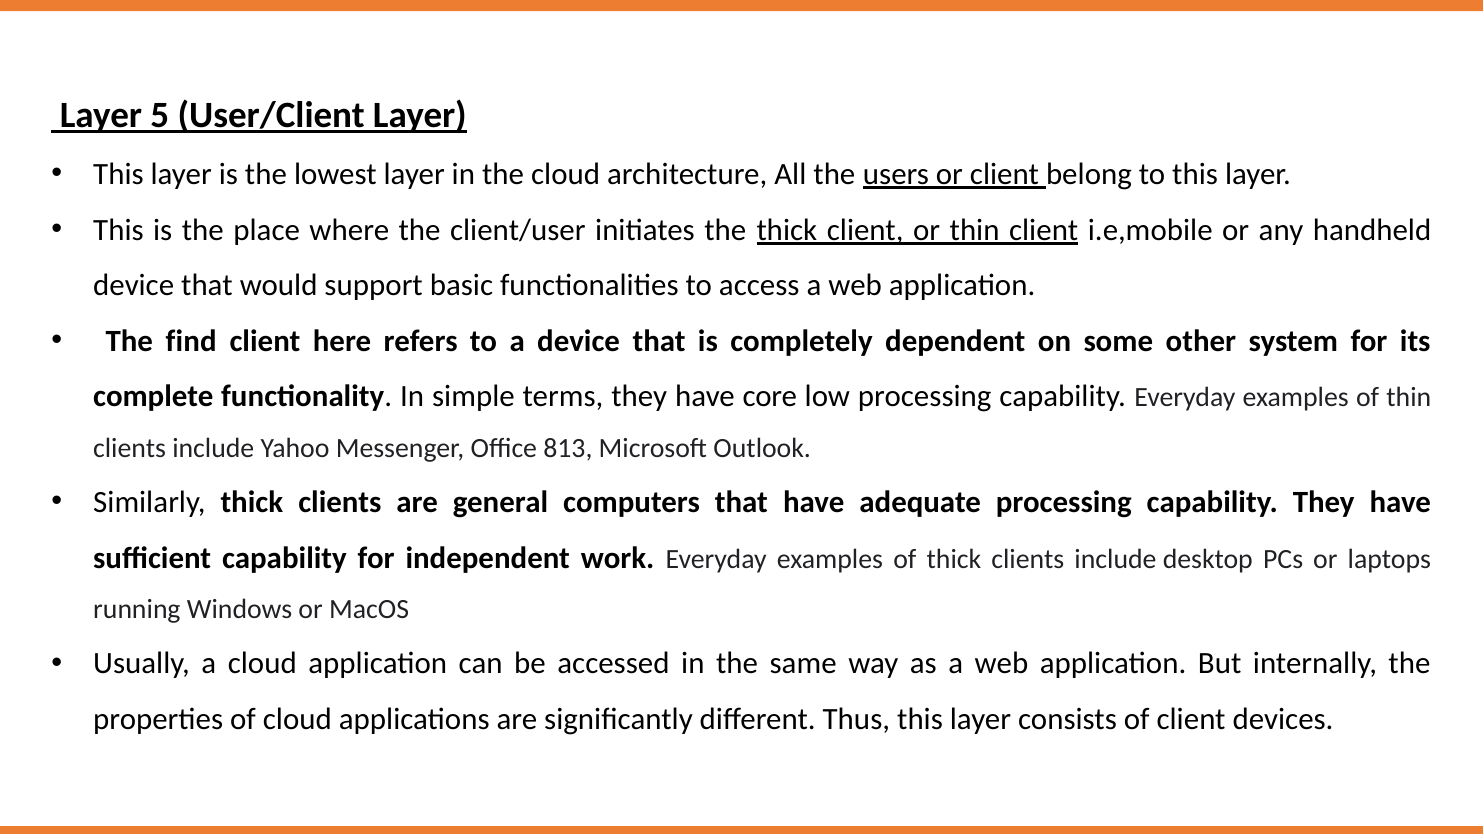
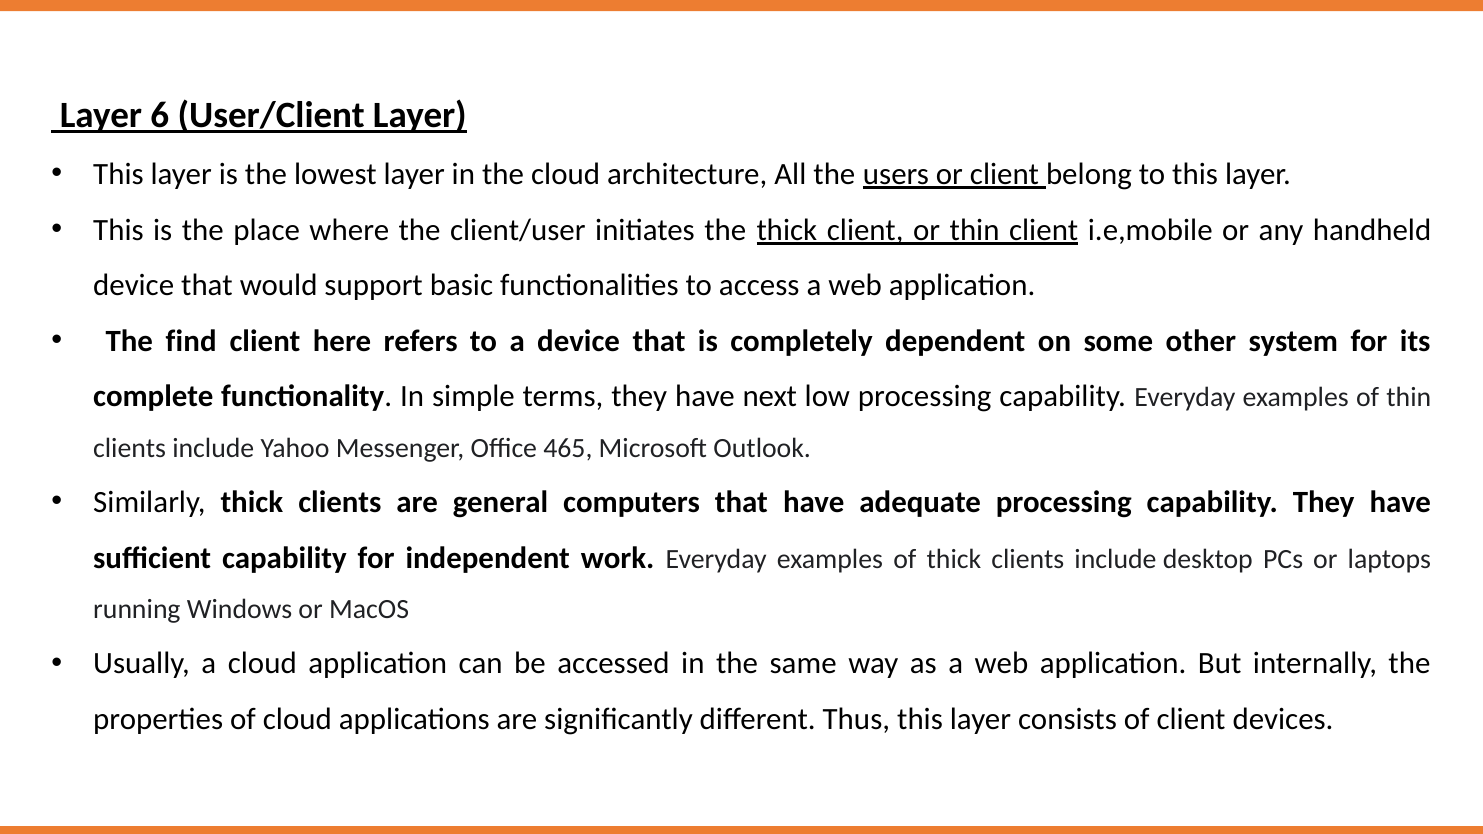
5: 5 -> 6
core: core -> next
813: 813 -> 465
